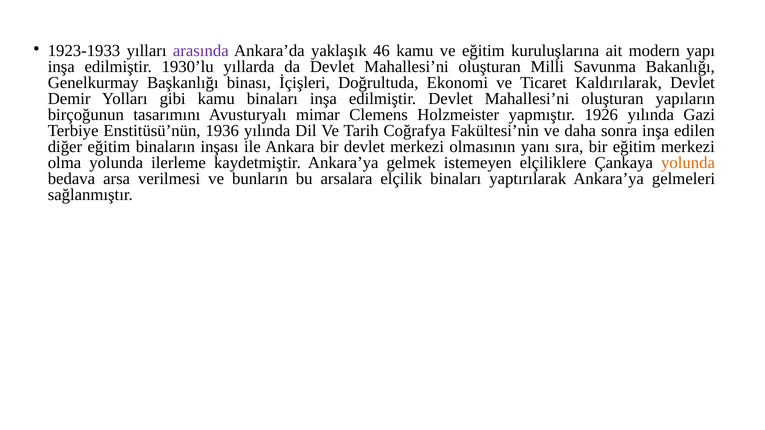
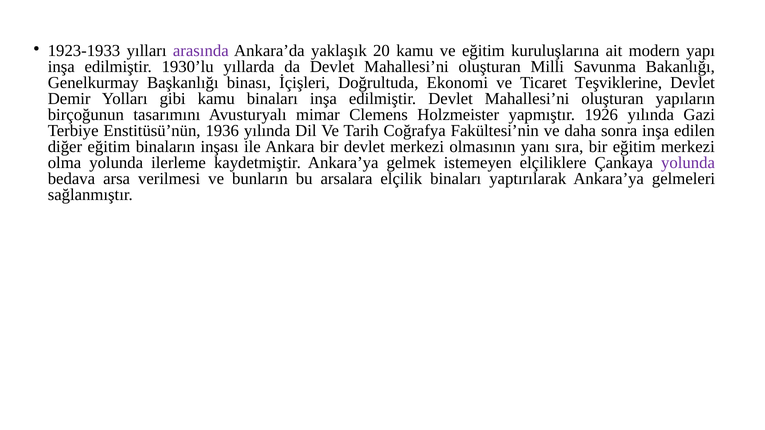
46: 46 -> 20
Kaldırılarak: Kaldırılarak -> Teşviklerine
yolunda at (688, 163) colour: orange -> purple
